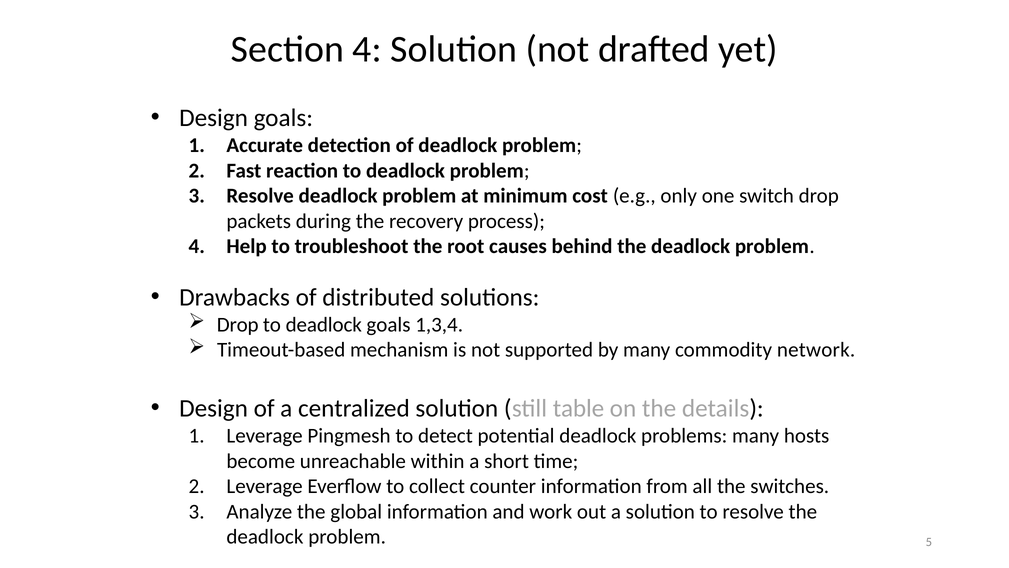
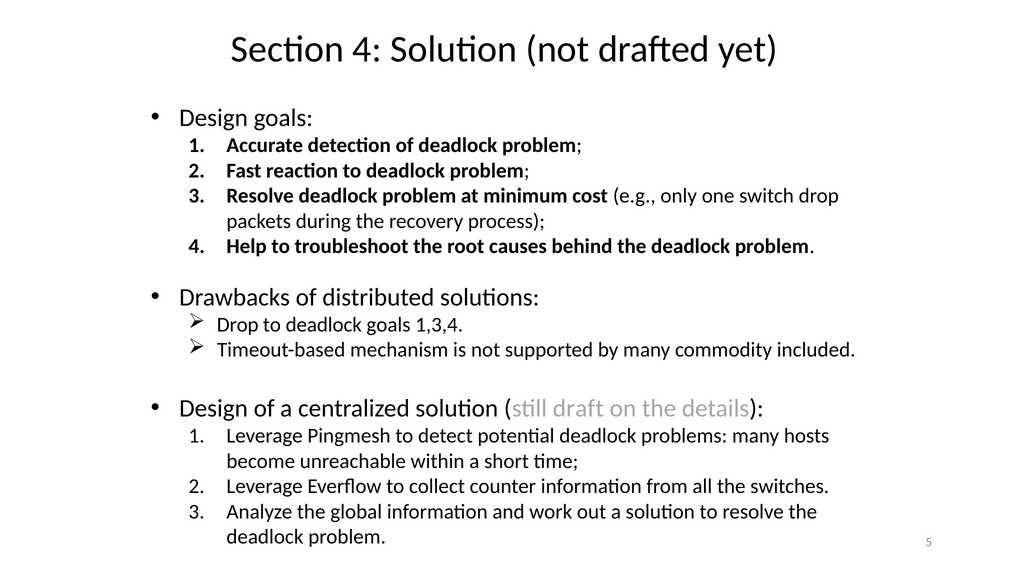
network: network -> included
table: table -> draft
